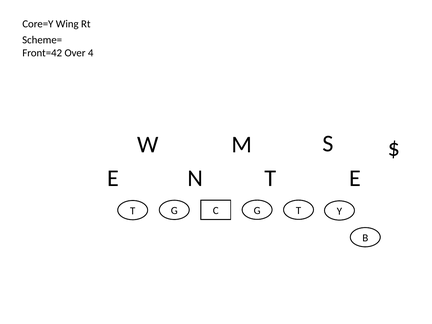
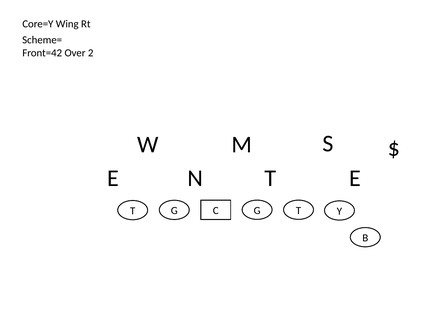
4: 4 -> 2
